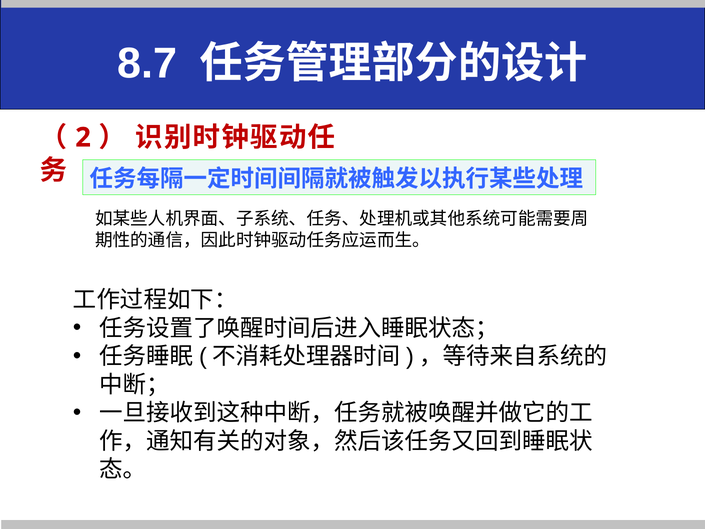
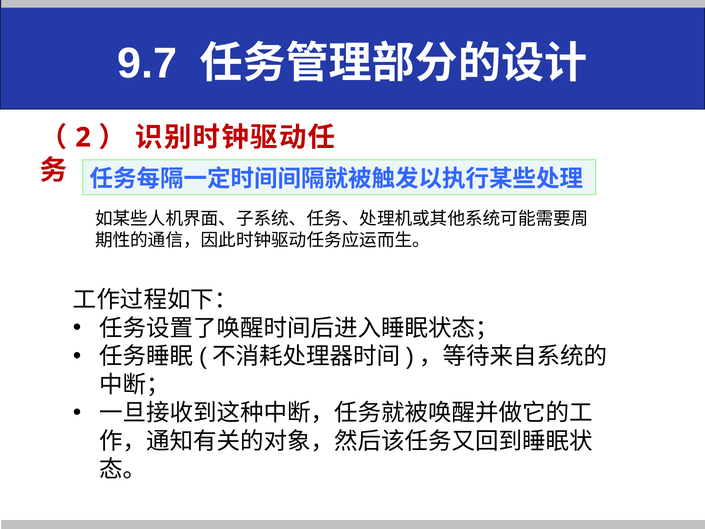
8.7: 8.7 -> 9.7
